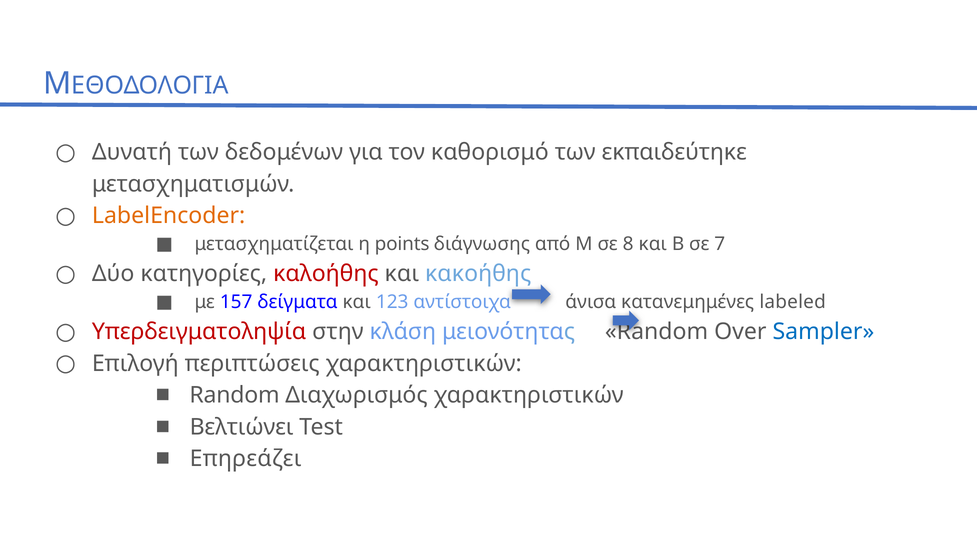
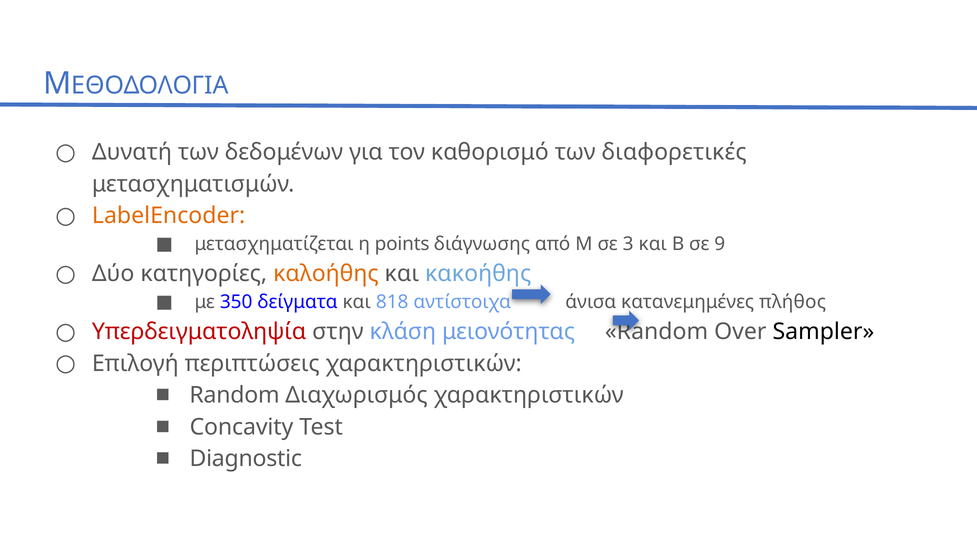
εκπαιδεύτηκε: εκπαιδεύτηκε -> διαφορετικές
8: 8 -> 3
7: 7 -> 9
καλοήθης colour: red -> orange
157: 157 -> 350
123: 123 -> 818
labeled: labeled -> πλήθος
Sampler colour: blue -> black
Βελτιώνει: Βελτιώνει -> Concavity
Επηρεάζει: Επηρεάζει -> Diagnostic
